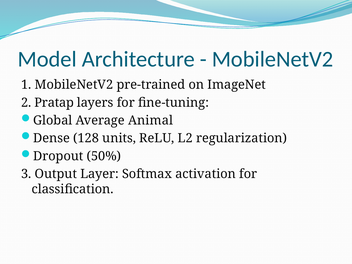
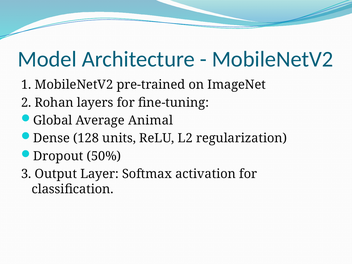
Pratap: Pratap -> Rohan
